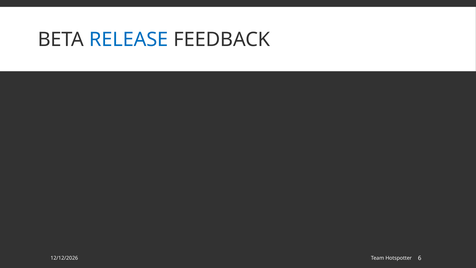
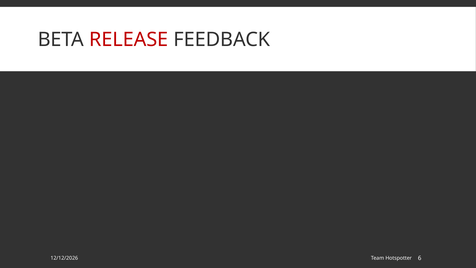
RELEASE colour: blue -> red
